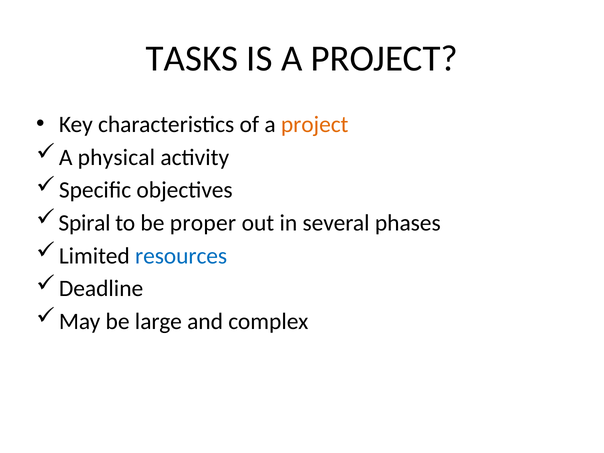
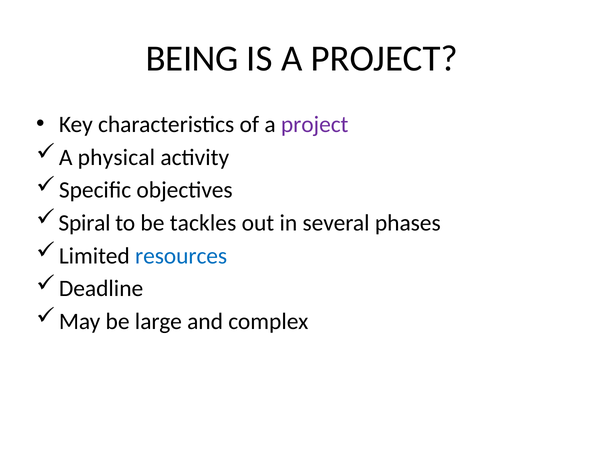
TASKS: TASKS -> BEING
project at (315, 124) colour: orange -> purple
proper: proper -> tackles
